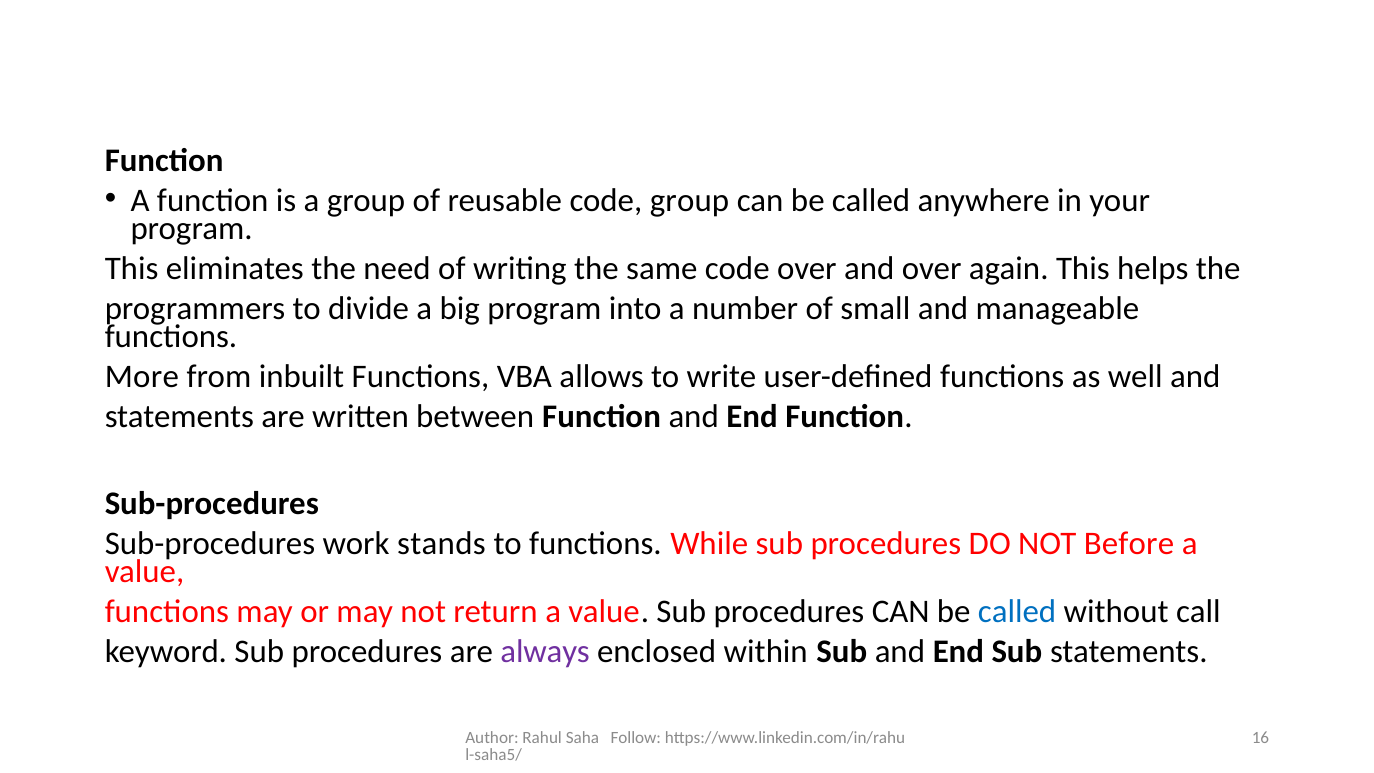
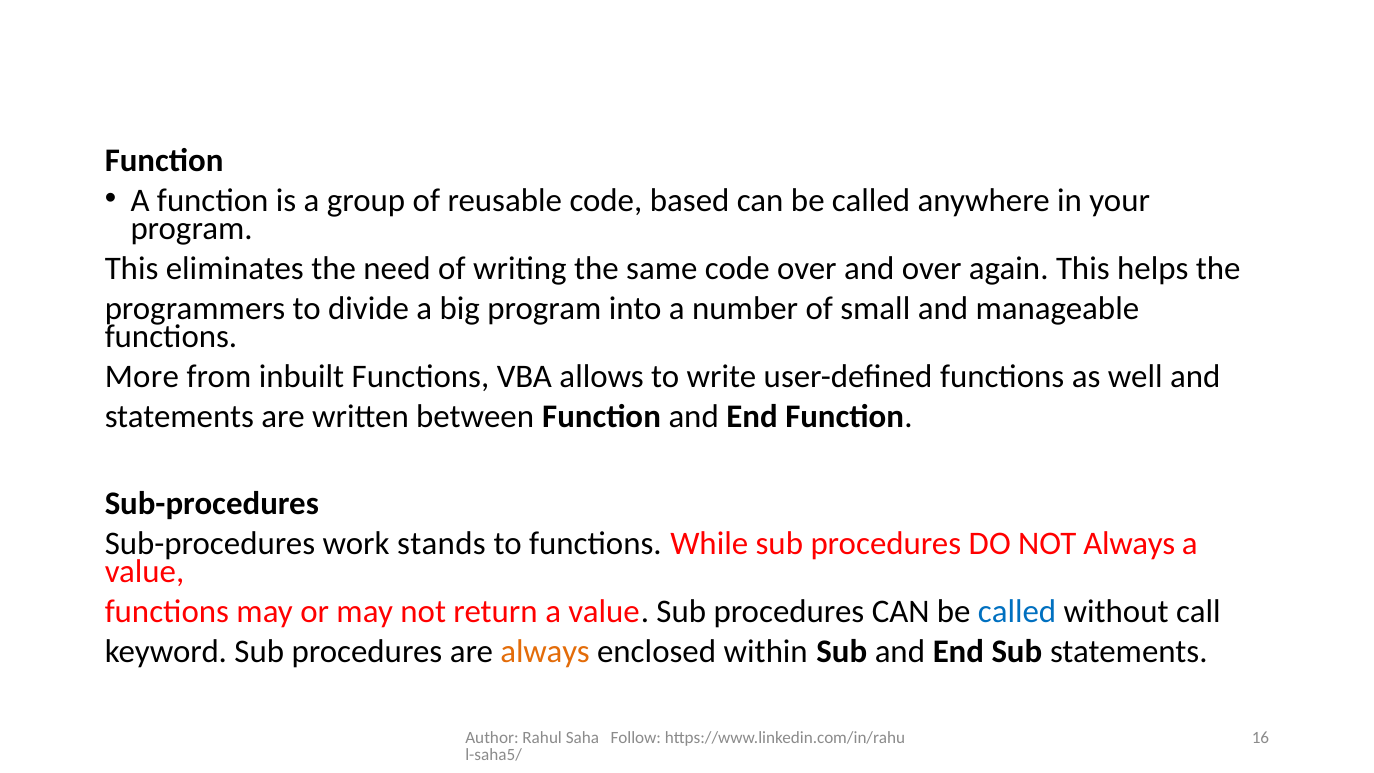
code group: group -> based
NOT Before: Before -> Always
always at (545, 652) colour: purple -> orange
